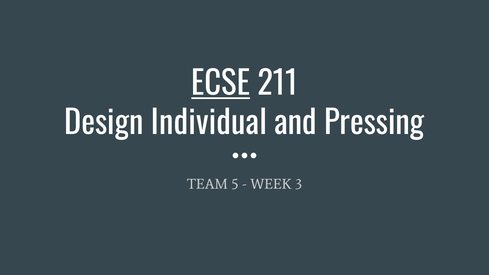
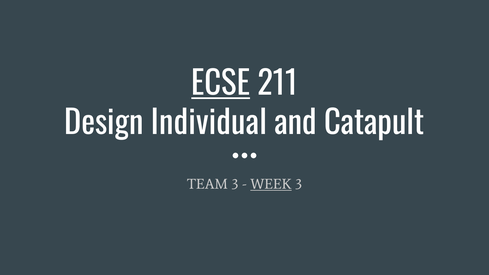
Pressing: Pressing -> Catapult
TEAM 5: 5 -> 3
WEEK underline: none -> present
